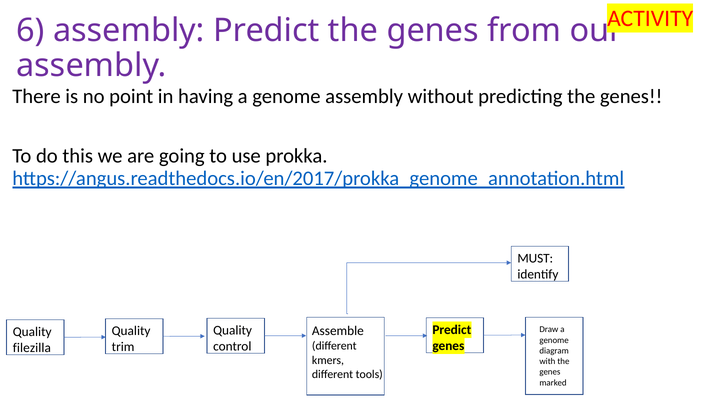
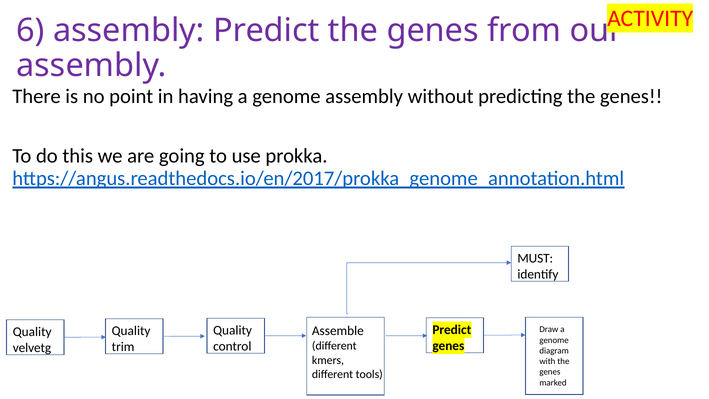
filezilla: filezilla -> velvetg
